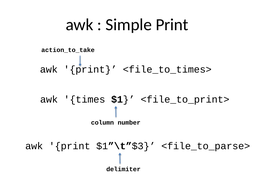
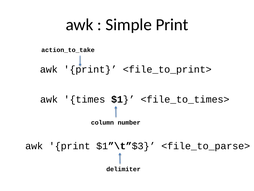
<file_to_times>: <file_to_times> -> <file_to_print>
<file_to_print>: <file_to_print> -> <file_to_times>
